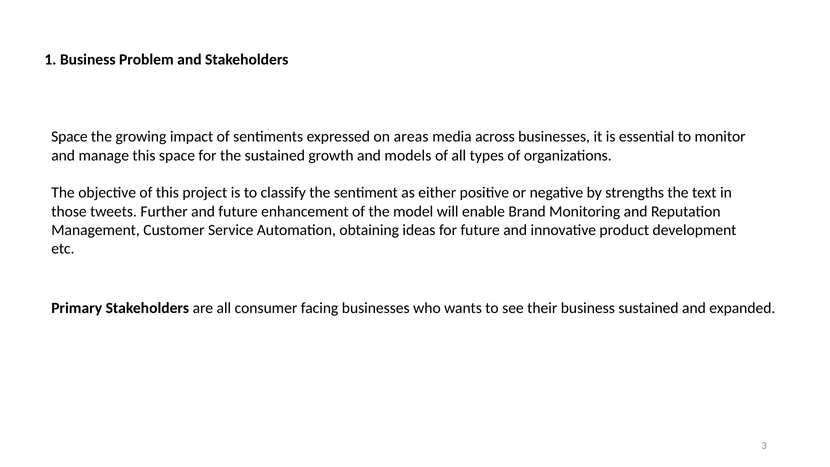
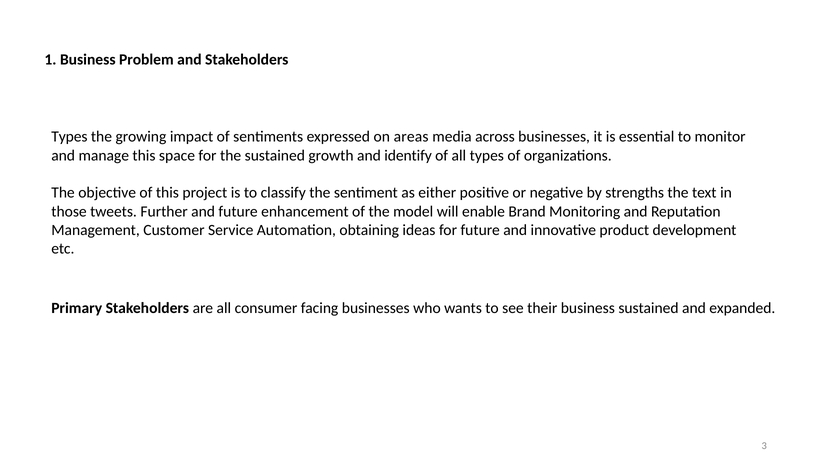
Space at (69, 137): Space -> Types
models: models -> identify
